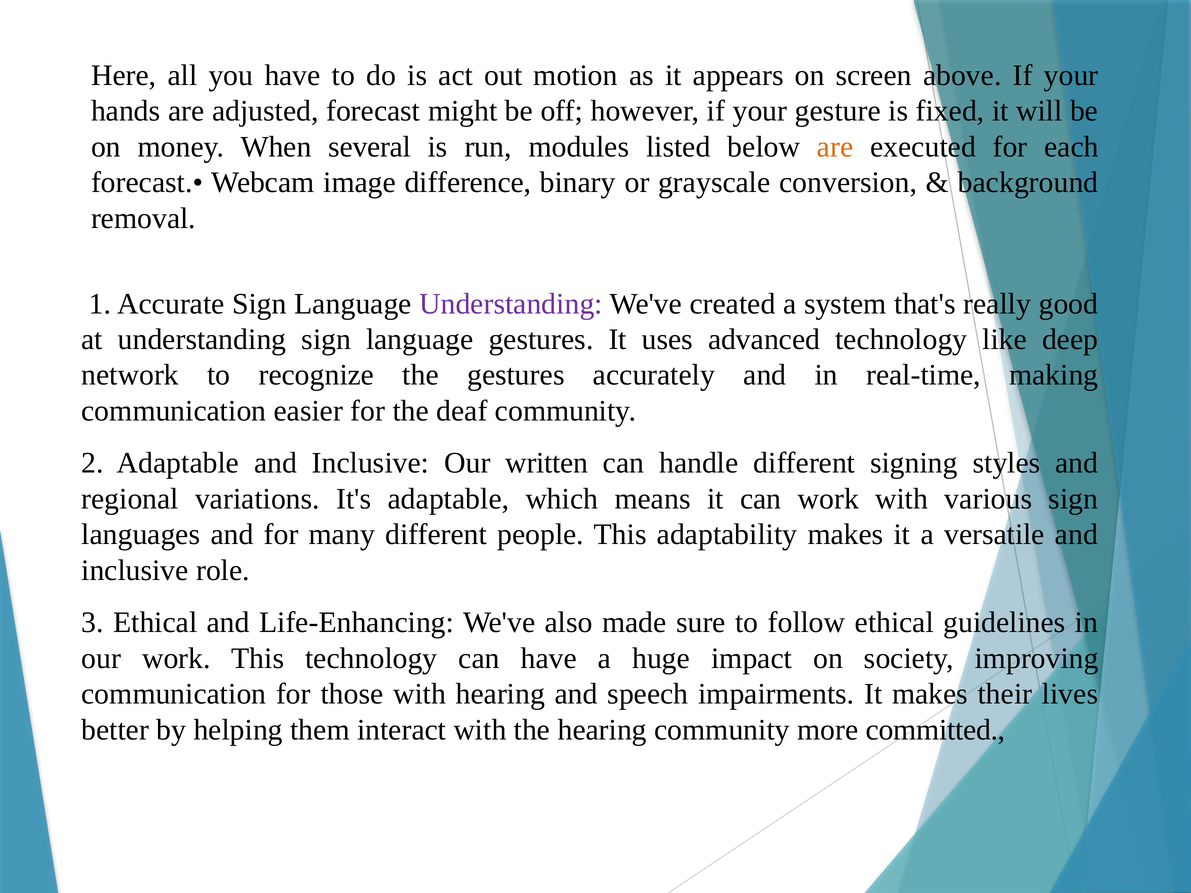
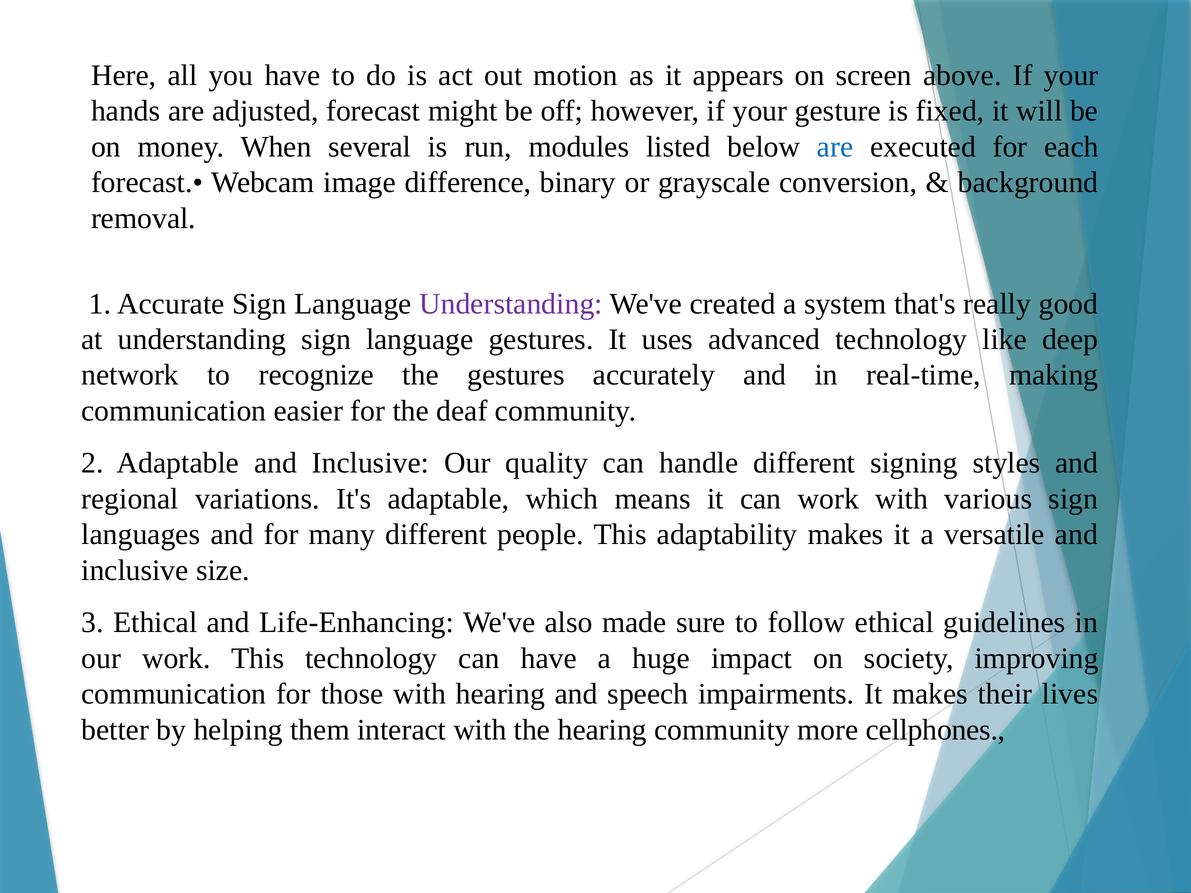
are at (835, 147) colour: orange -> blue
written: written -> quality
role: role -> size
committed: committed -> cellphones
